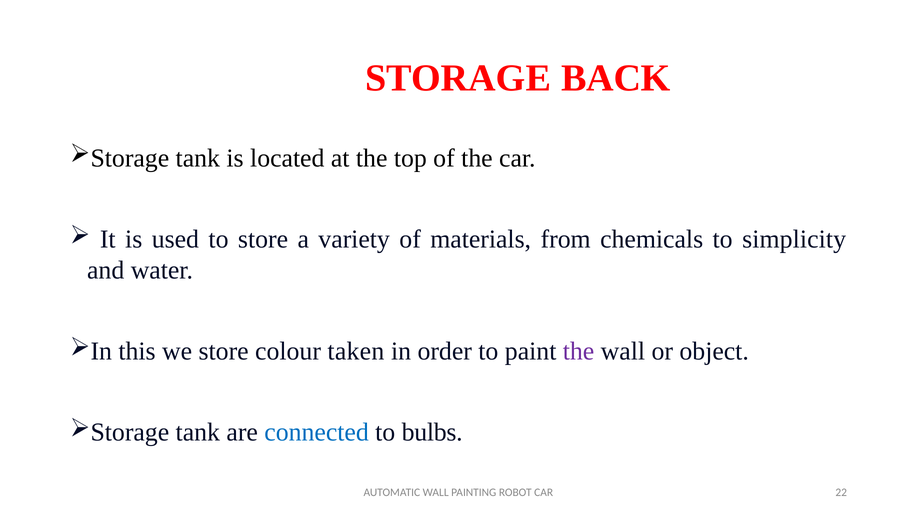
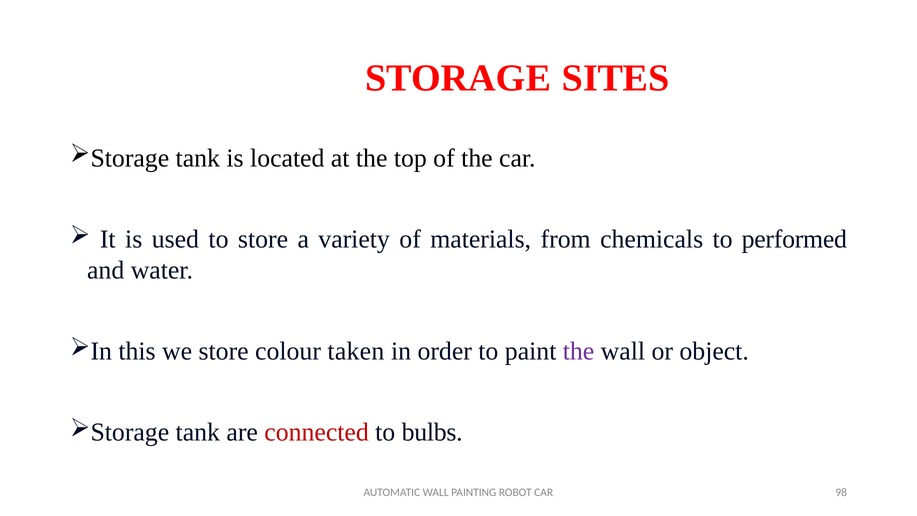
BACK: BACK -> SITES
simplicity: simplicity -> performed
connected colour: blue -> red
22: 22 -> 98
